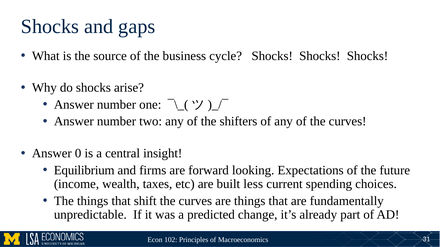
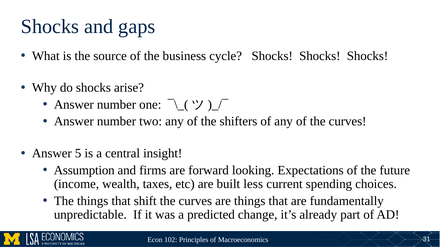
0: 0 -> 5
Equilibrium: Equilibrium -> Assumption
